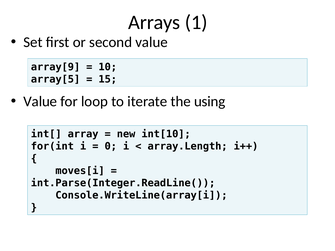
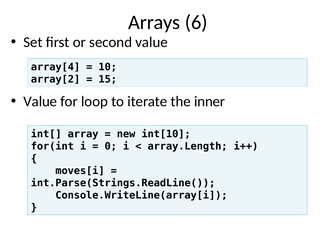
1: 1 -> 6
array[9: array[9 -> array[4
array[5: array[5 -> array[2
using: using -> inner
int.Parse(Integer.ReadLine(: int.Parse(Integer.ReadLine( -> int.Parse(Strings.ReadLine(
